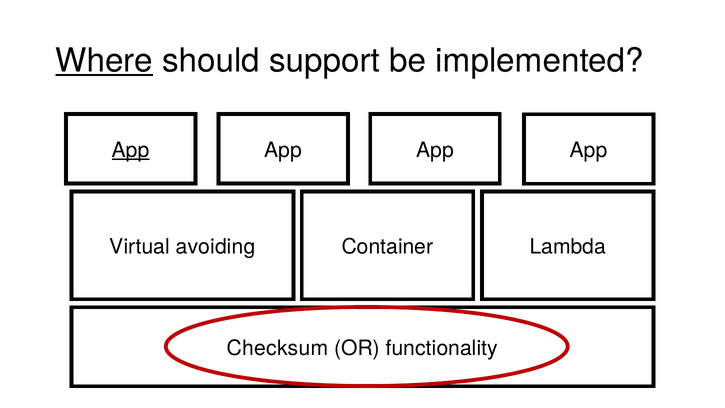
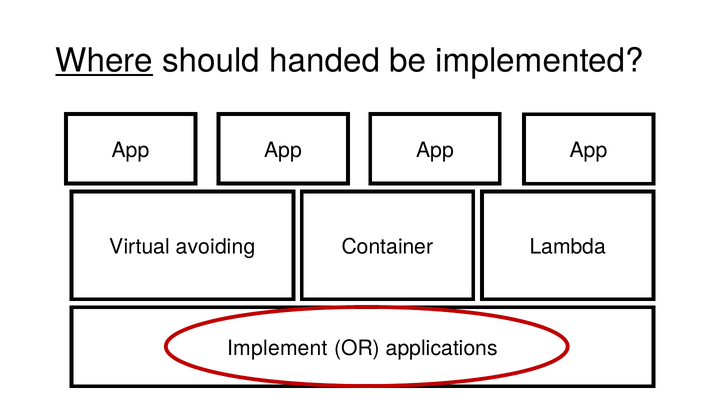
support: support -> handed
App at (131, 150) underline: present -> none
Checksum: Checksum -> Implement
functionality: functionality -> applications
